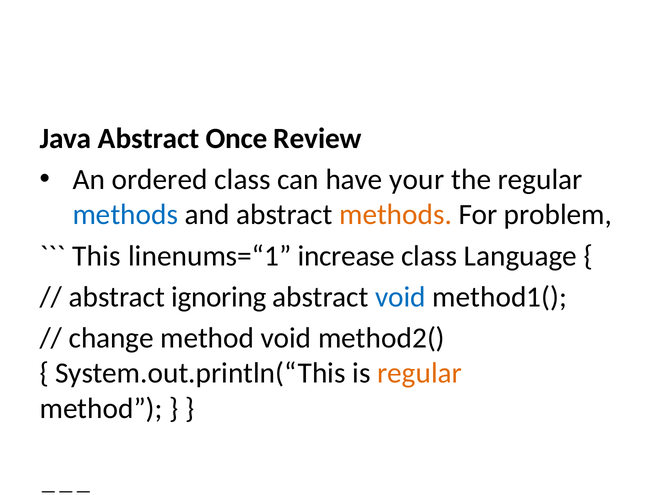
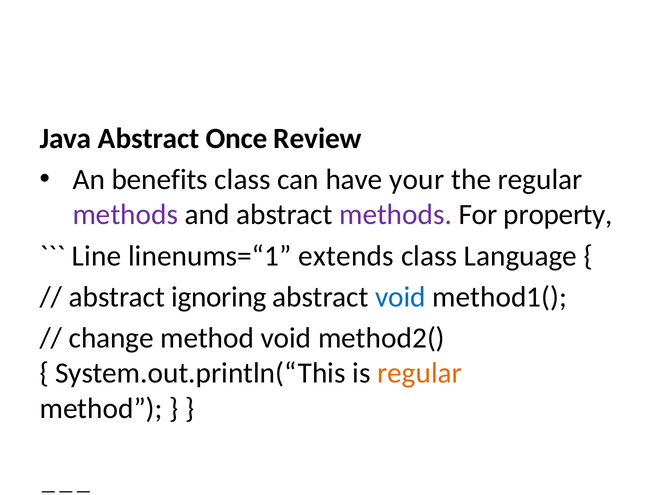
ordered: ordered -> benefits
methods at (125, 215) colour: blue -> purple
methods at (396, 215) colour: orange -> purple
problem: problem -> property
This: This -> Line
linenums=“1 increase: increase -> extends
